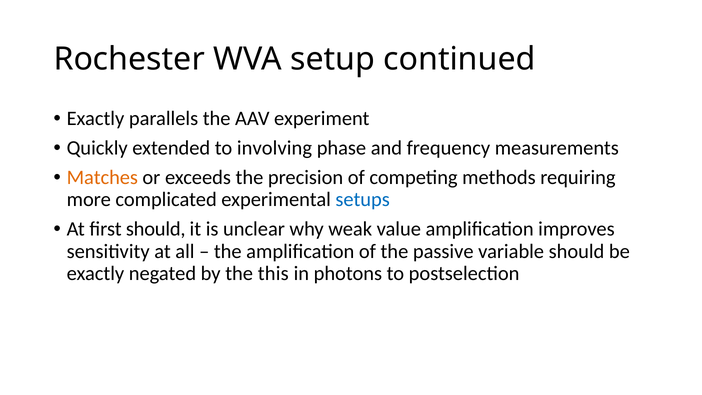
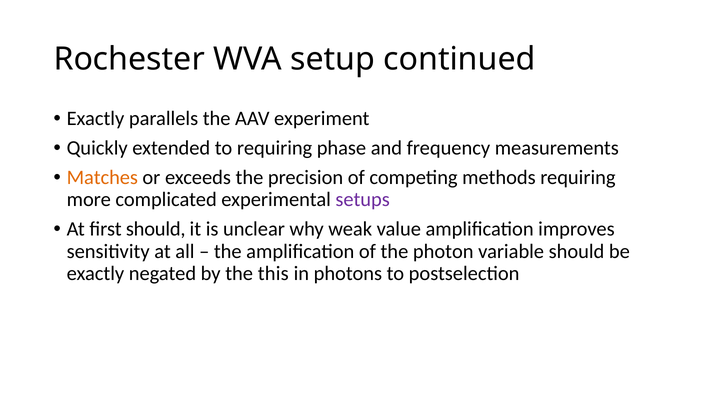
to involving: involving -> requiring
setups colour: blue -> purple
passive: passive -> photon
